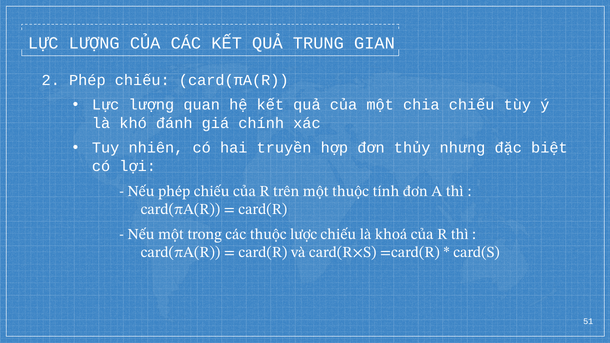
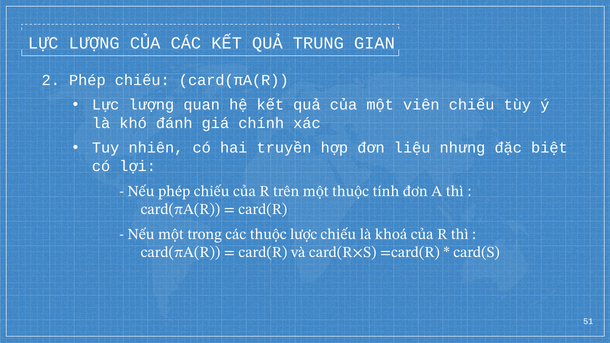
chia: chia -> viên
thủy: thủy -> liệu
